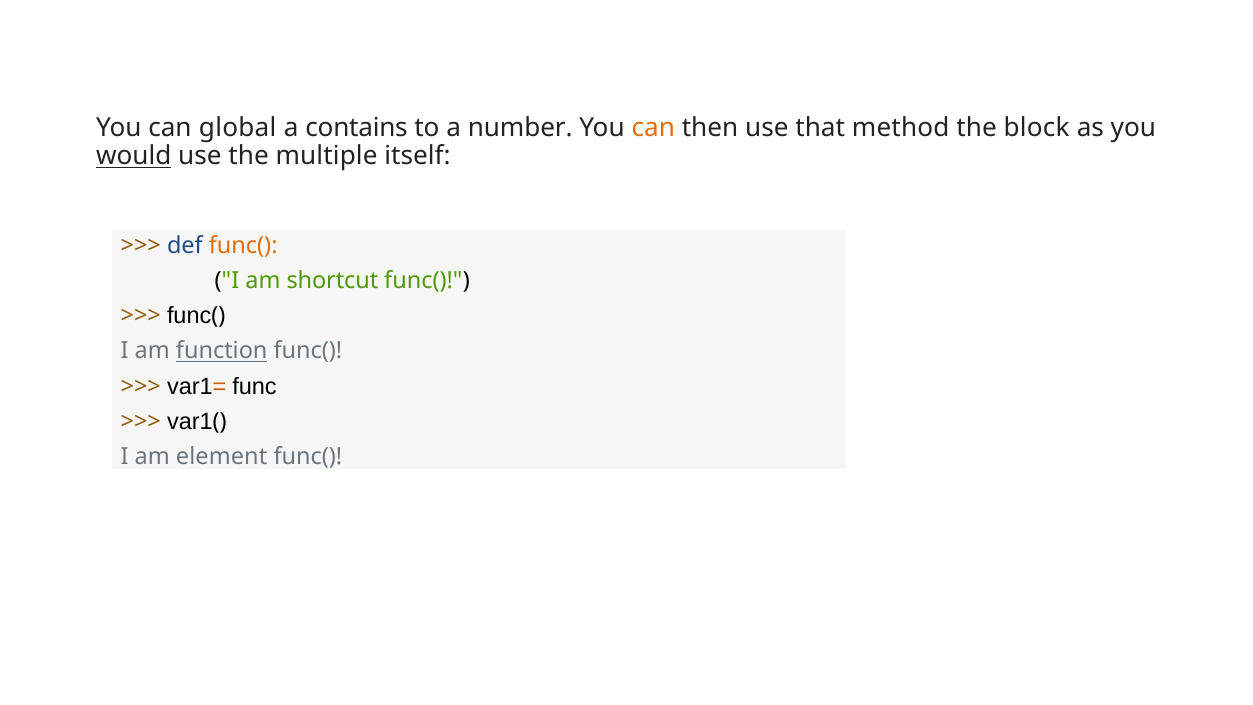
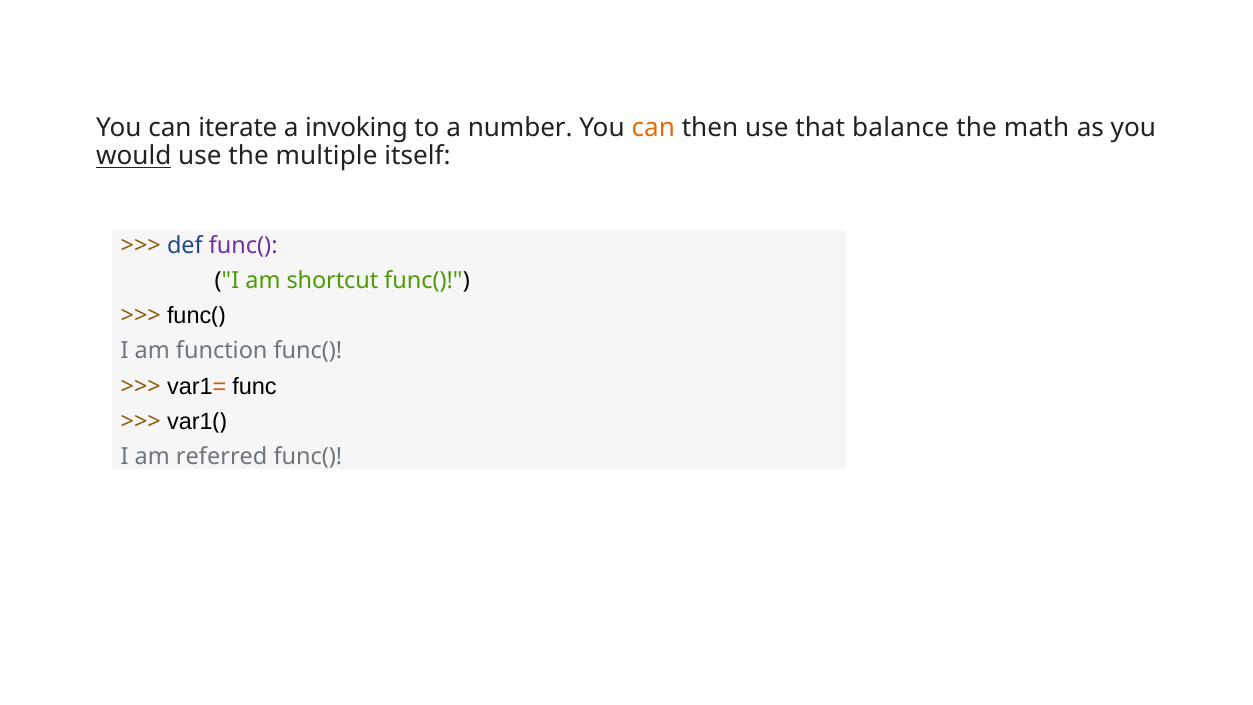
global: global -> iterate
contains: contains -> invoking
method: method -> balance
block: block -> math
func( at (243, 245) colour: orange -> purple
function underline: present -> none
element: element -> referred
